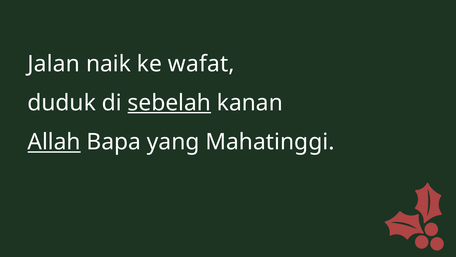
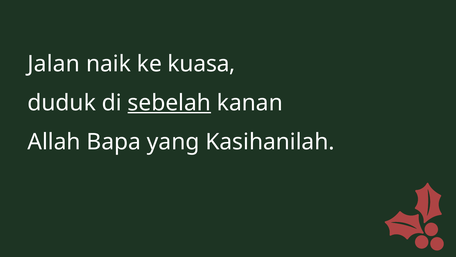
wafat: wafat -> kuasa
Allah underline: present -> none
Mahatinggi: Mahatinggi -> Kasihanilah
